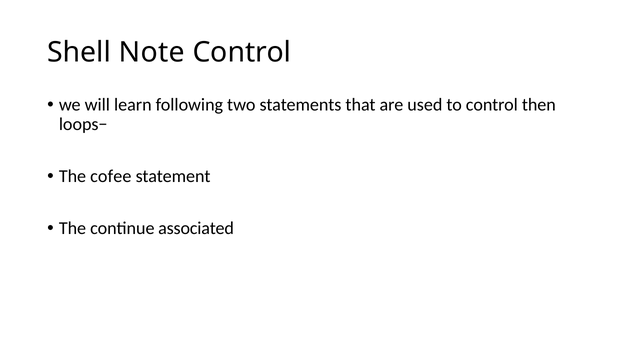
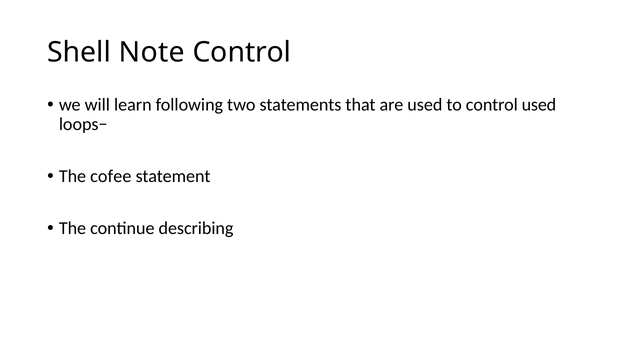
control then: then -> used
associated: associated -> describing
